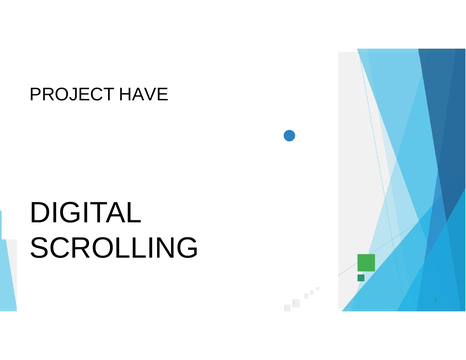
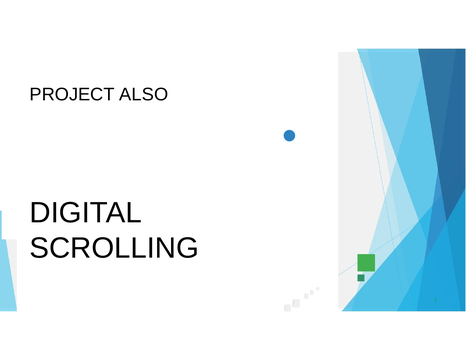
HAVE: HAVE -> ALSO
